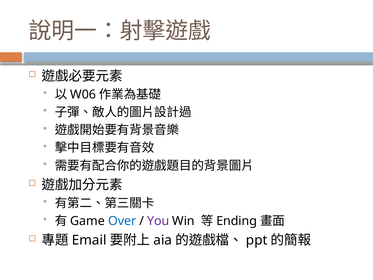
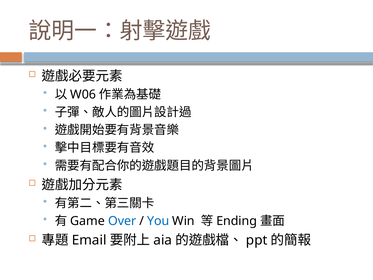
You colour: purple -> blue
